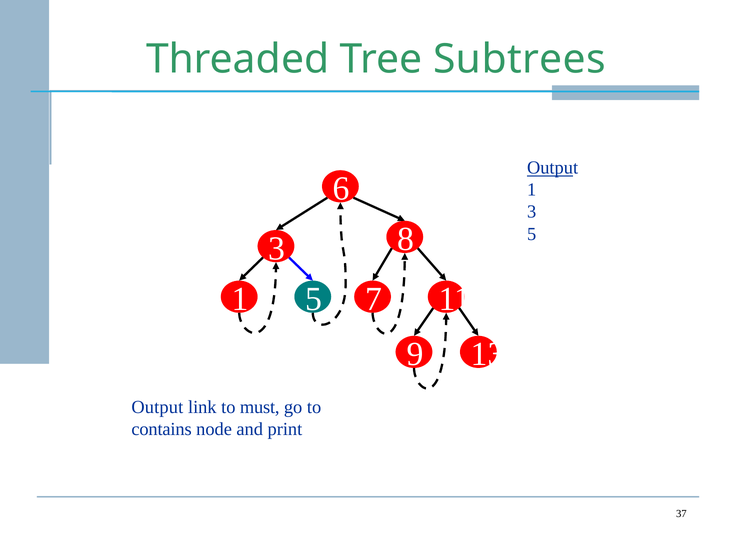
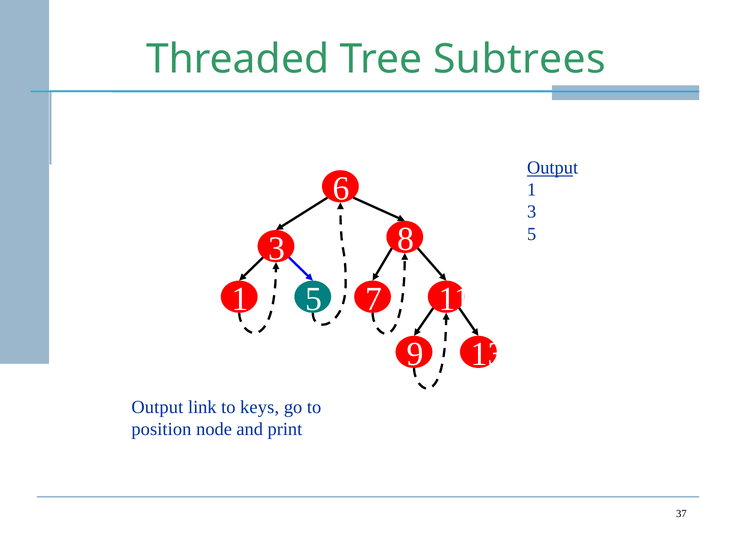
must: must -> keys
contains: contains -> position
